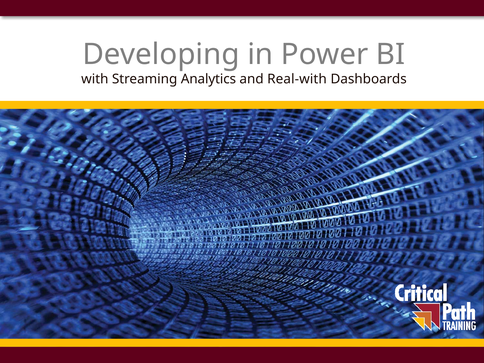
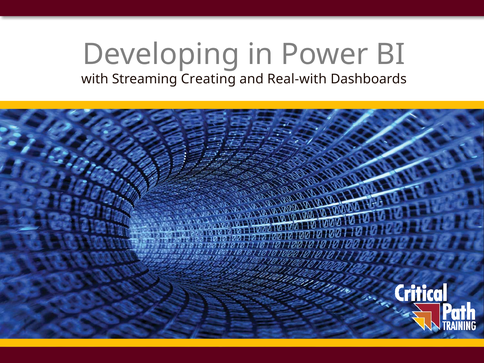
Analytics: Analytics -> Creating
